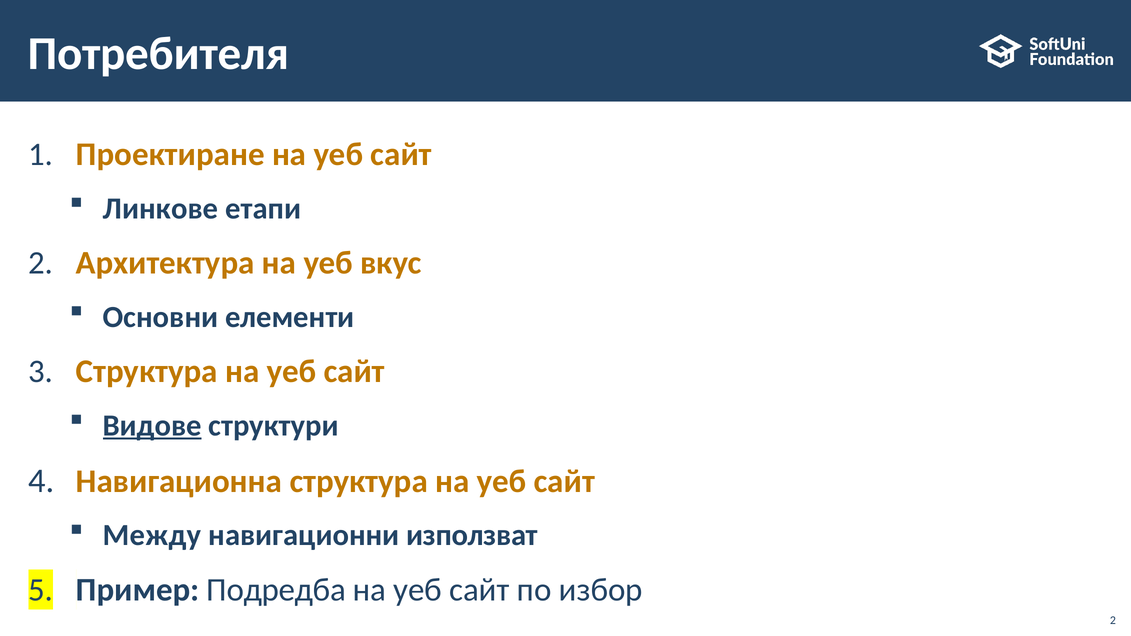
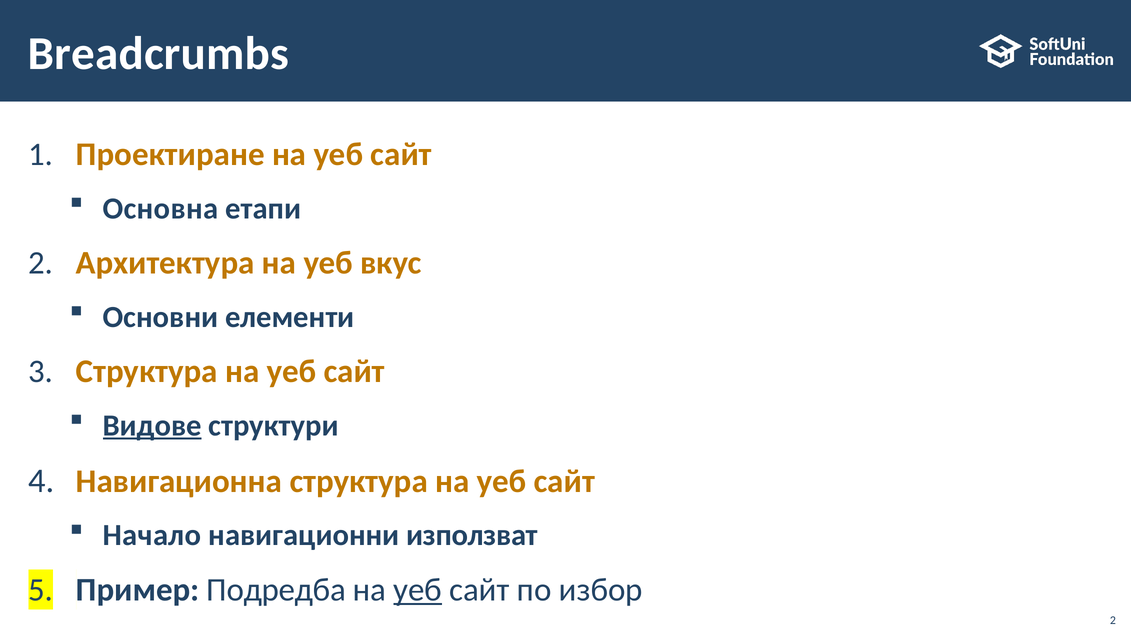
Потребителя: Потребителя -> Breadcrumbs
Линкове: Линкове -> Основна
Между: Между -> Начало
уеб at (418, 590) underline: none -> present
